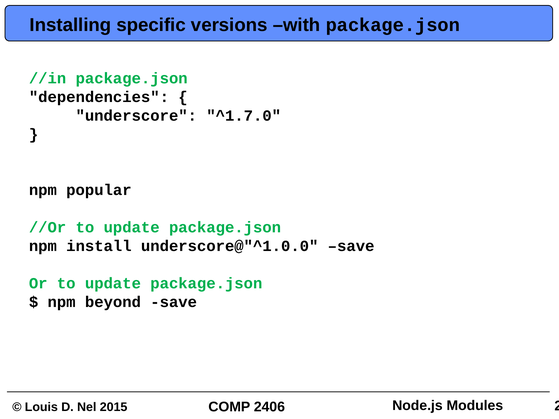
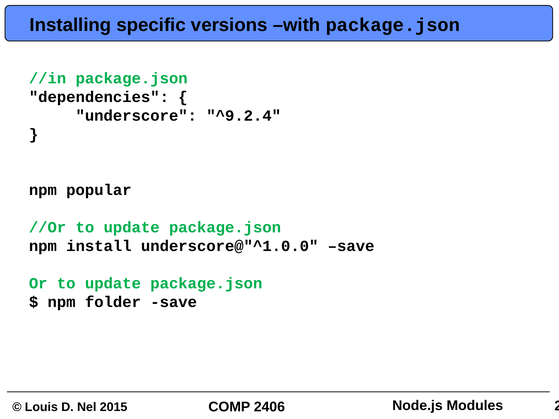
^1.7.0: ^1.7.0 -> ^9.2.4
beyond: beyond -> folder
